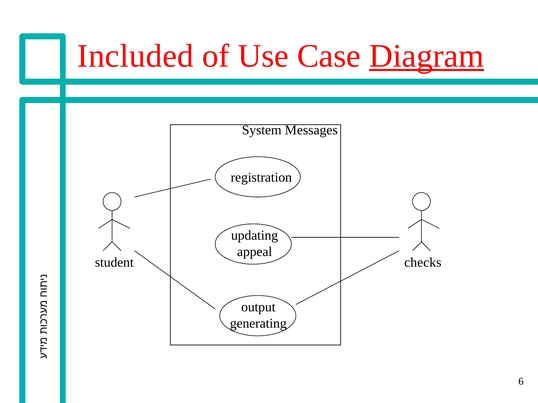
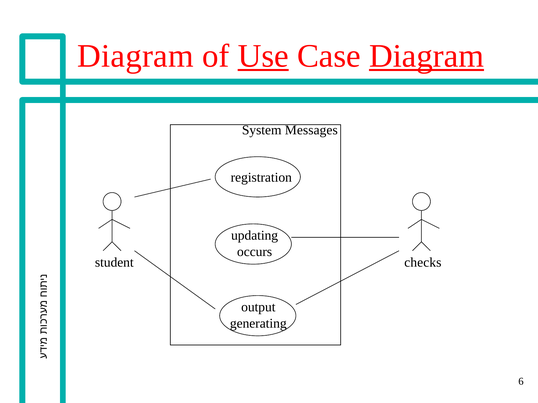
Included at (135, 56): Included -> Diagram
Use underline: none -> present
appeal: appeal -> occurs
